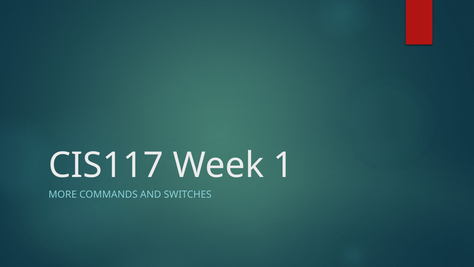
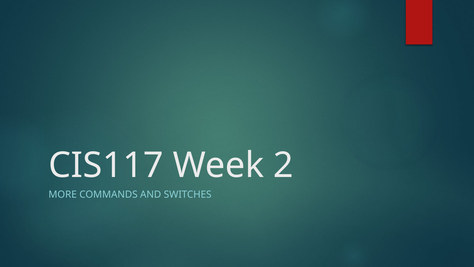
1: 1 -> 2
